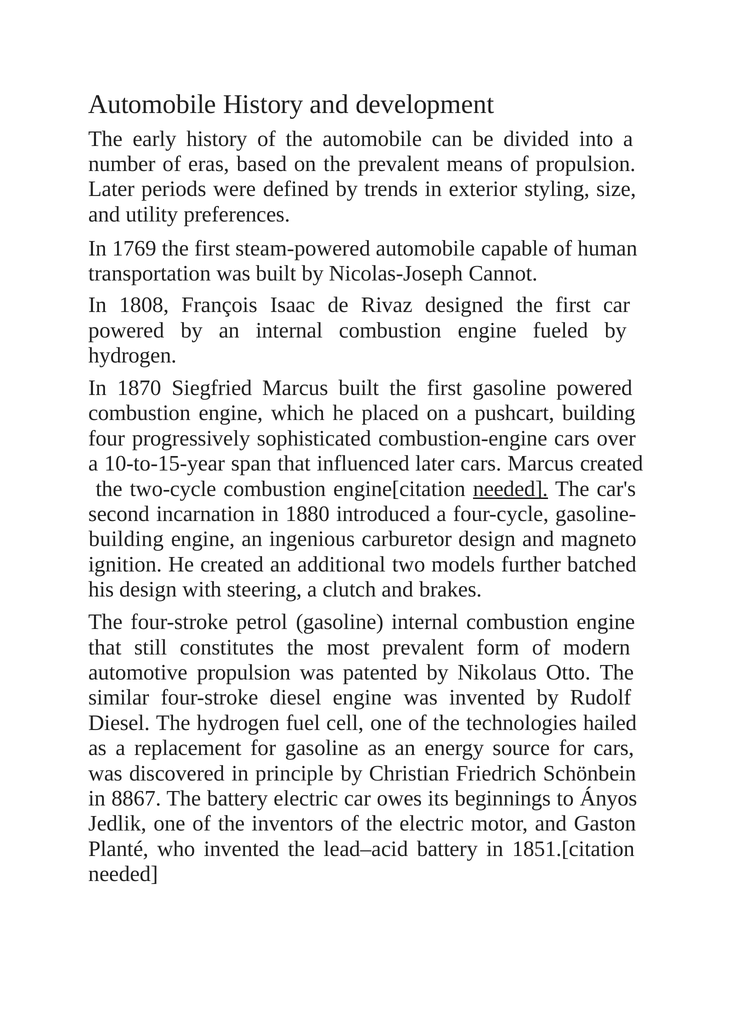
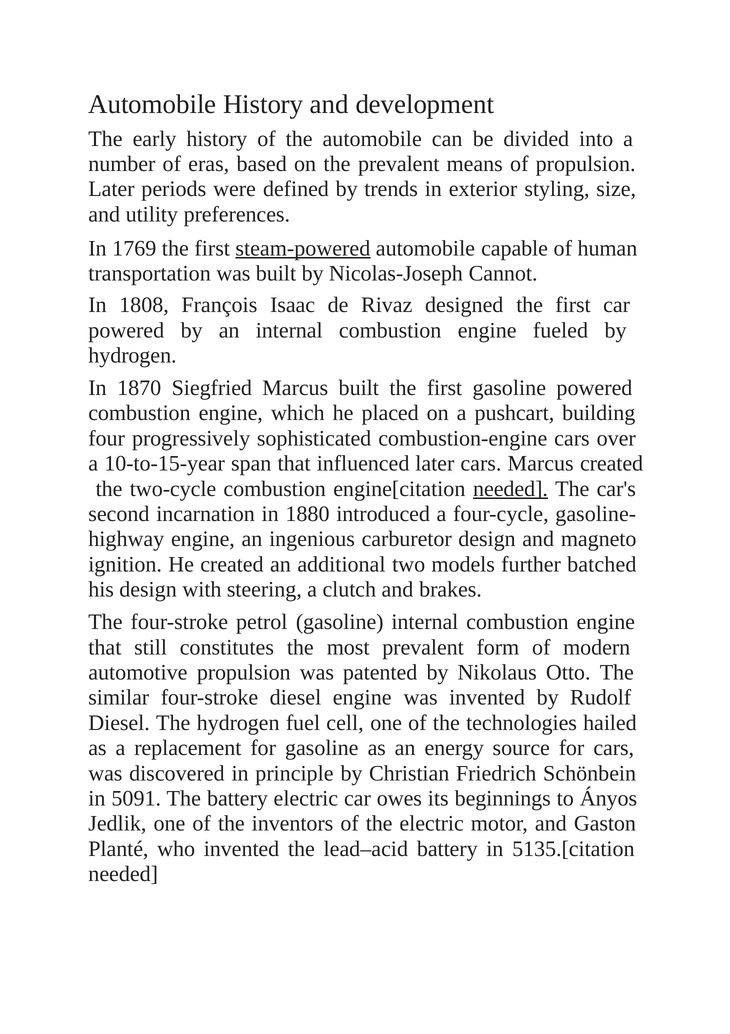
steam-powered underline: none -> present
building at (126, 539): building -> highway
8867: 8867 -> 5091
1851.[citation: 1851.[citation -> 5135.[citation
